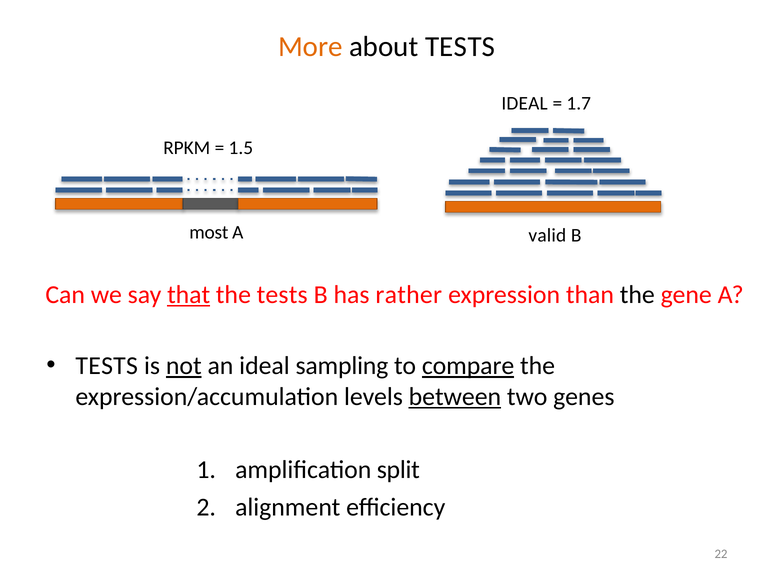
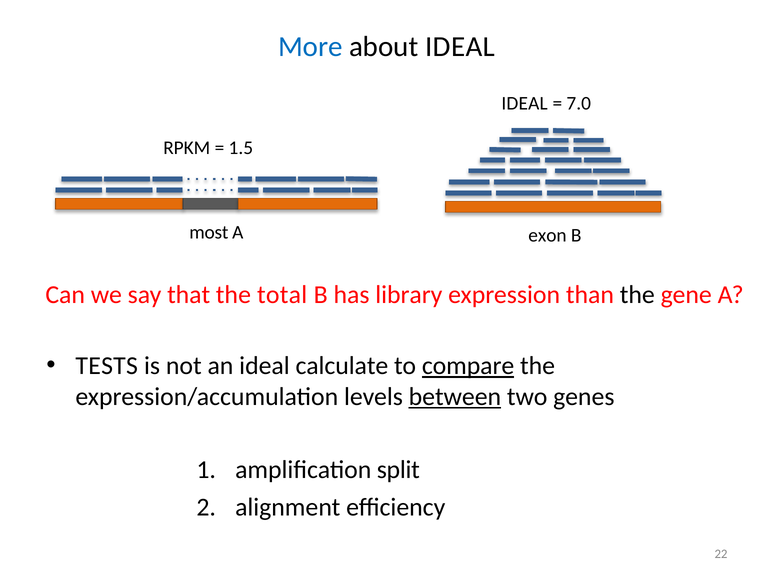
More colour: orange -> blue
about TESTS: TESTS -> IDEAL
1.7: 1.7 -> 7.0
valid: valid -> exon
that underline: present -> none
the tests: tests -> total
rather: rather -> library
not underline: present -> none
sampling: sampling -> calculate
